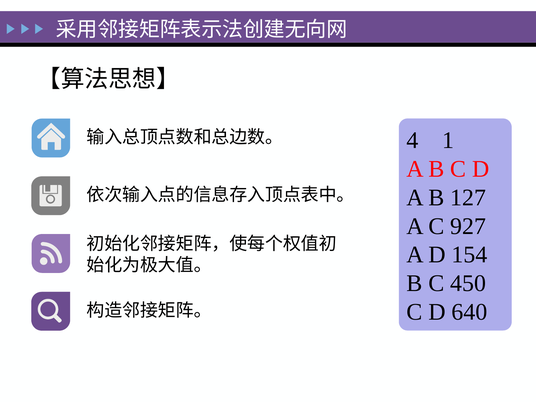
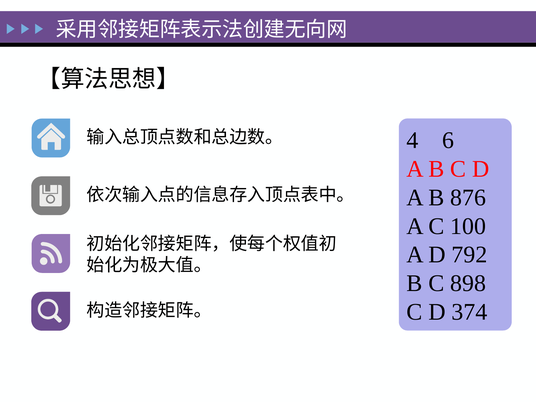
1: 1 -> 6
127: 127 -> 876
927: 927 -> 100
154: 154 -> 792
450: 450 -> 898
640: 640 -> 374
